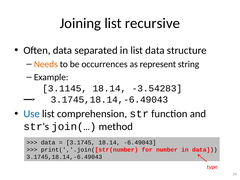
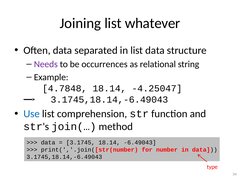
recursive: recursive -> whatever
Needs colour: orange -> purple
represent: represent -> relational
3.1145: 3.1145 -> 4.7848
-3.54283: -3.54283 -> -4.25047
